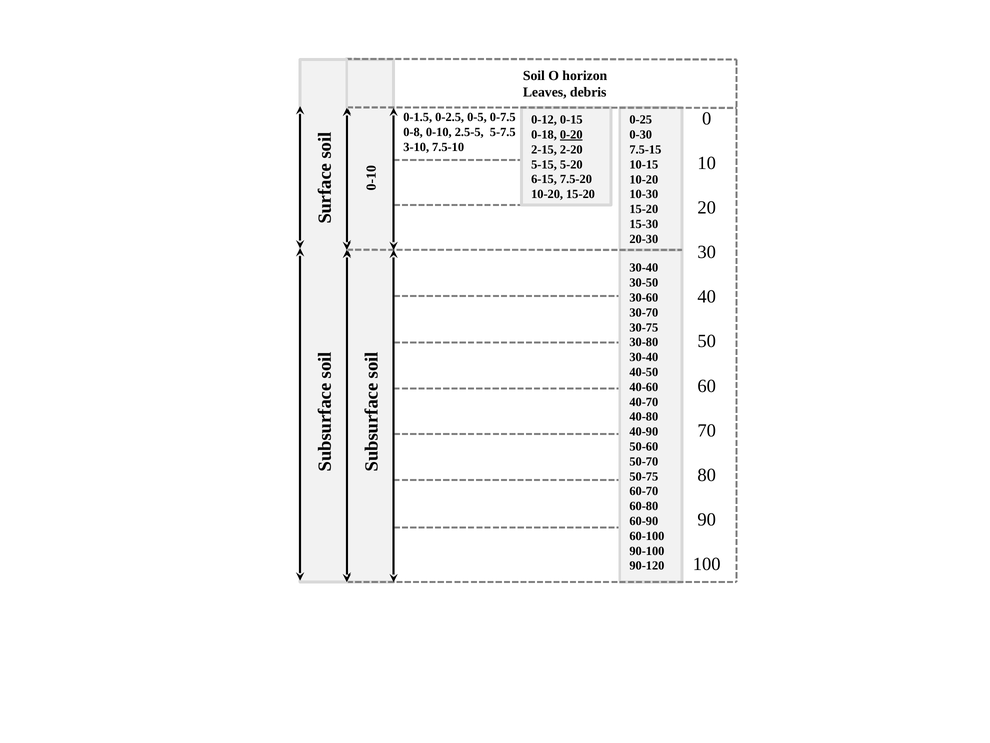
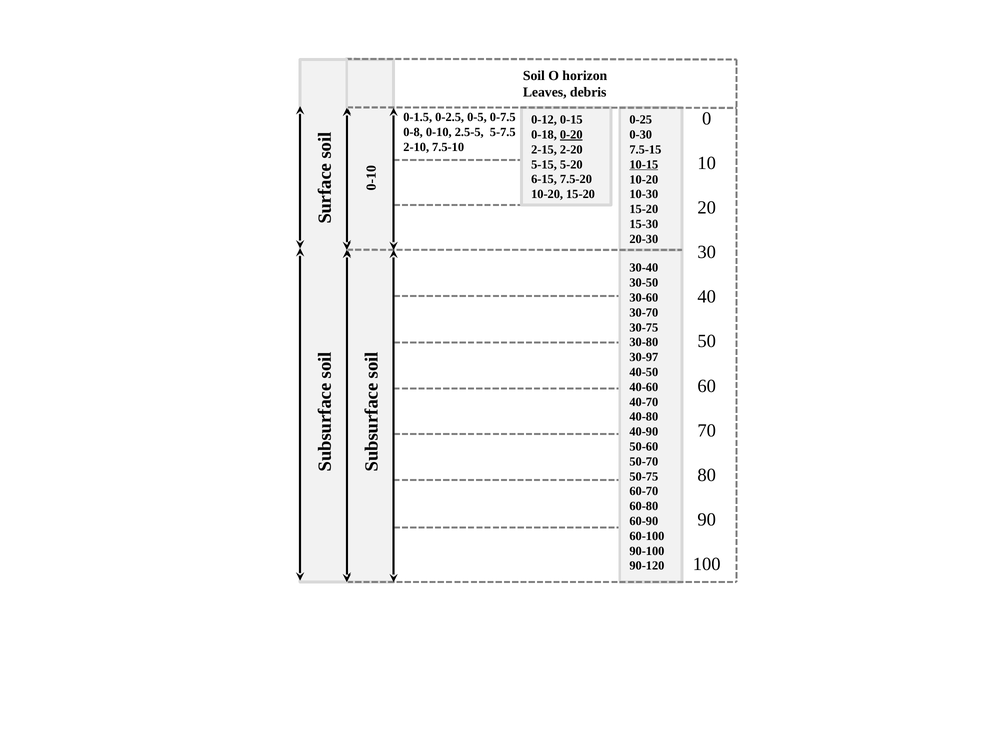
3-10: 3-10 -> 2-10
10-15 underline: none -> present
30-40 at (644, 357): 30-40 -> 30-97
